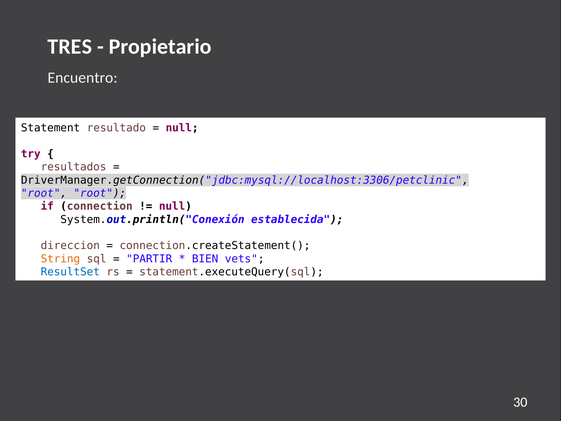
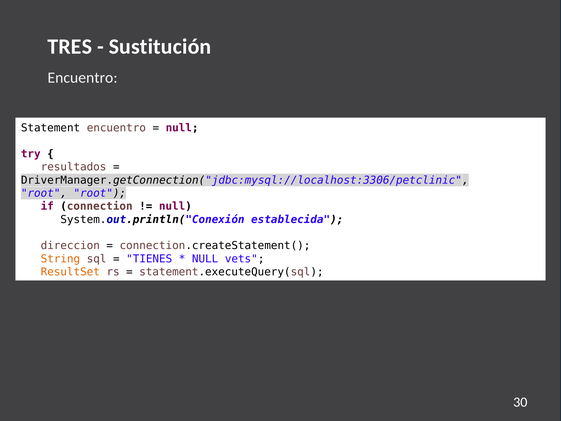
Propietario: Propietario -> Sustitución
Statement resultado: resultado -> encuentro
PARTIR: PARTIR -> TIENES
BIEN at (205, 259): BIEN -> NULL
ResultSet colour: blue -> orange
